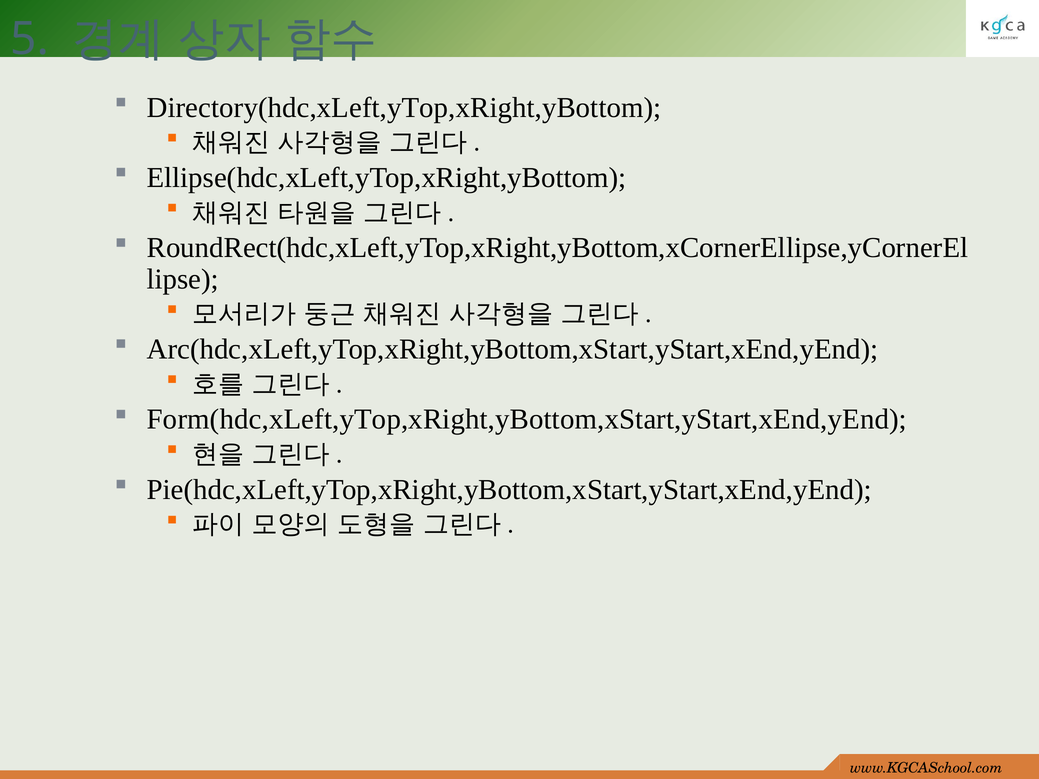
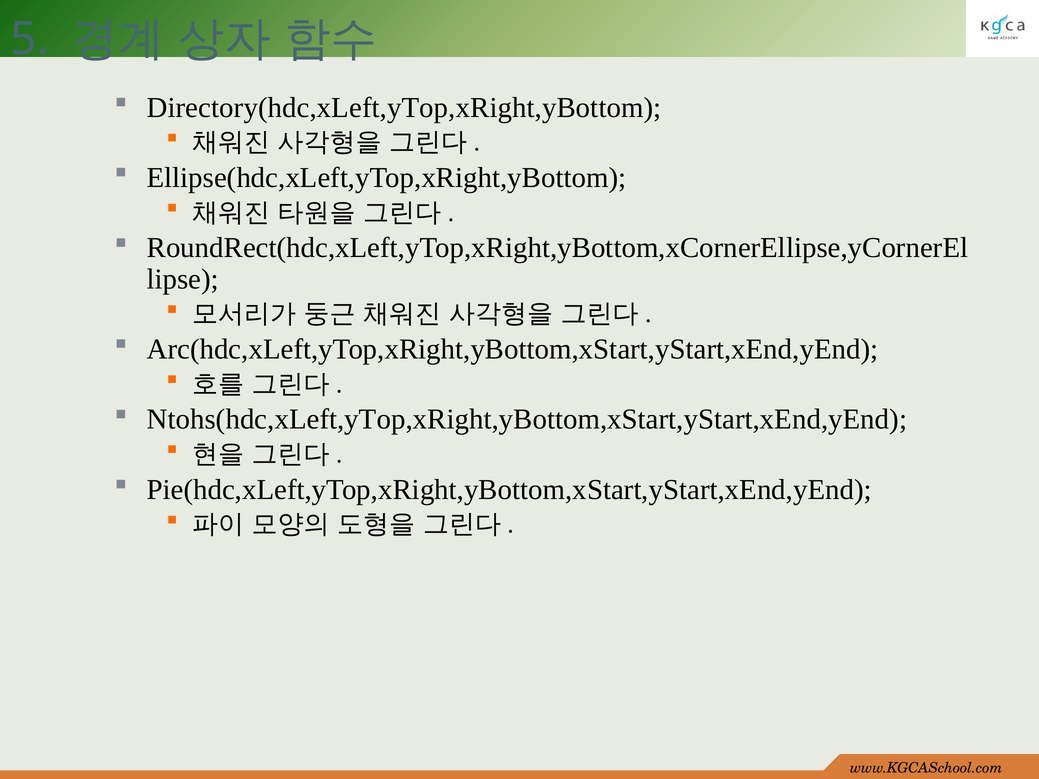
Form(hdc,xLeft,yTop,xRight,yBottom,xStart,yStart,xEnd,yEnd: Form(hdc,xLeft,yTop,xRight,yBottom,xStart,yStart,xEnd,yEnd -> Ntohs(hdc,xLeft,yTop,xRight,yBottom,xStart,yStart,xEnd,yEnd
